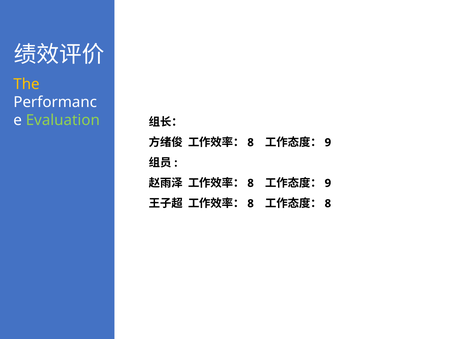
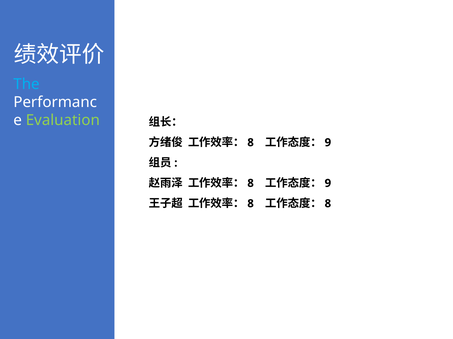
The colour: yellow -> light blue
